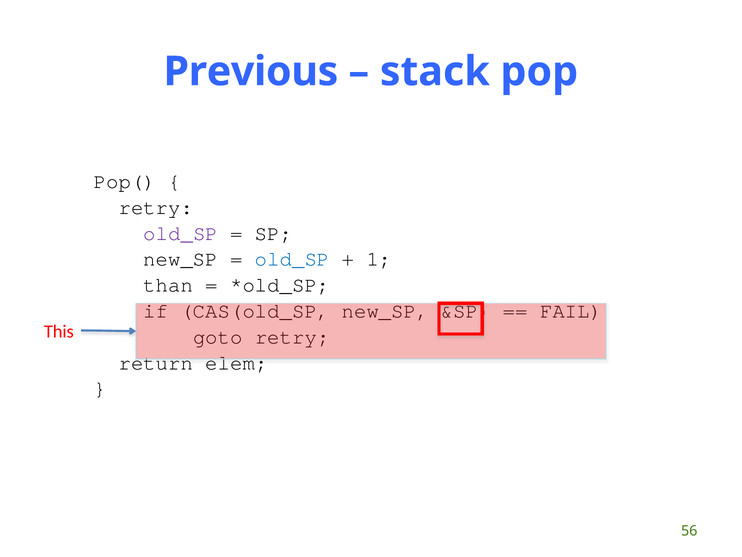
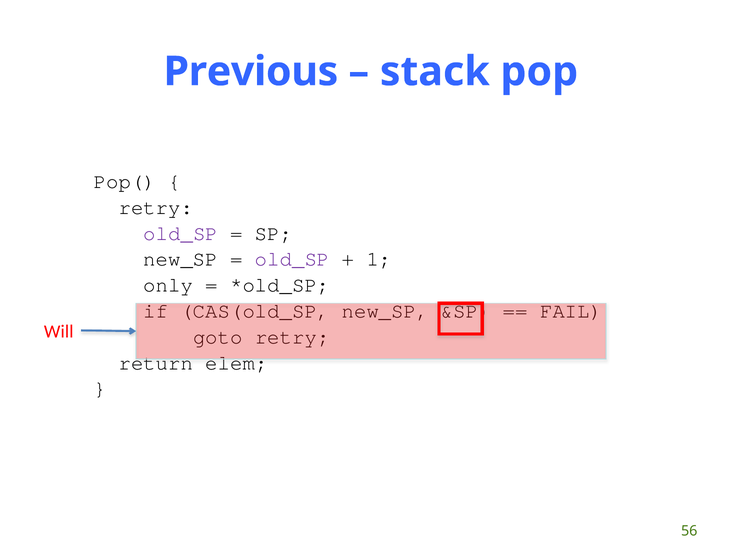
old_SP at (292, 259) colour: blue -> purple
than: than -> only
This: This -> Will
